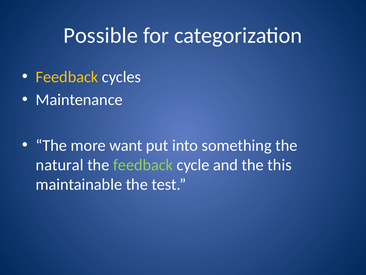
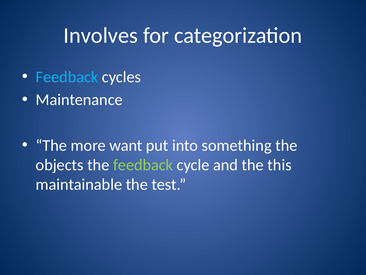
Possible: Possible -> Involves
Feedback at (67, 77) colour: yellow -> light blue
natural: natural -> objects
